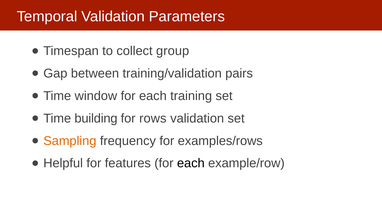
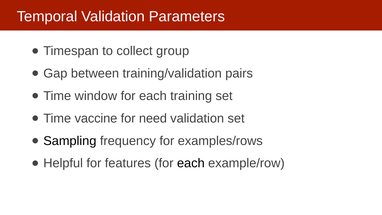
building: building -> vaccine
rows: rows -> need
Sampling colour: orange -> black
